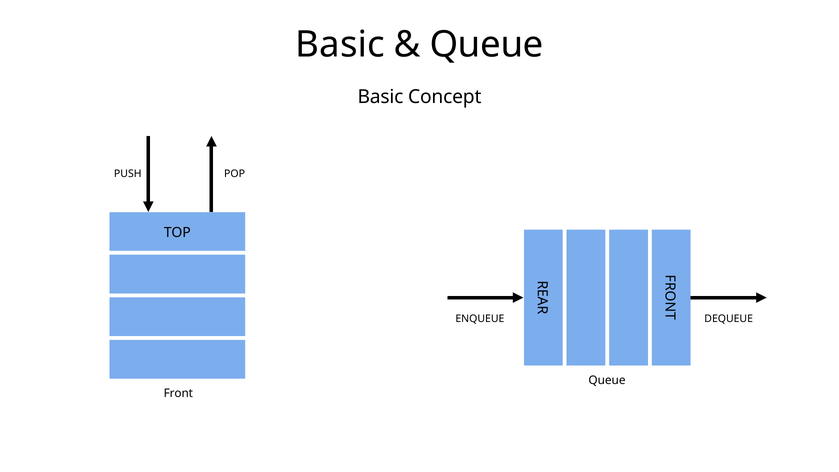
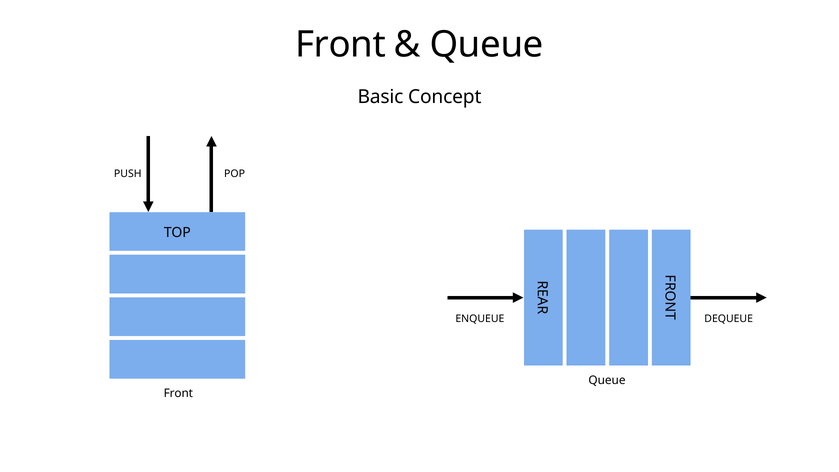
Basic at (340, 44): Basic -> Front
